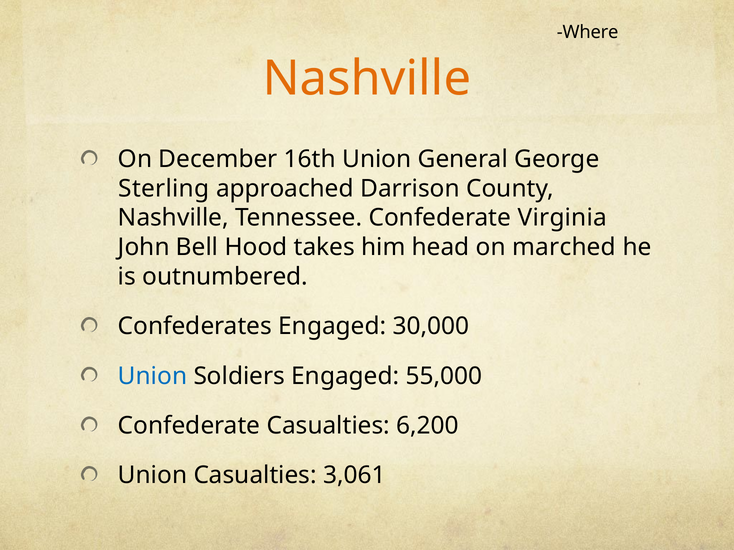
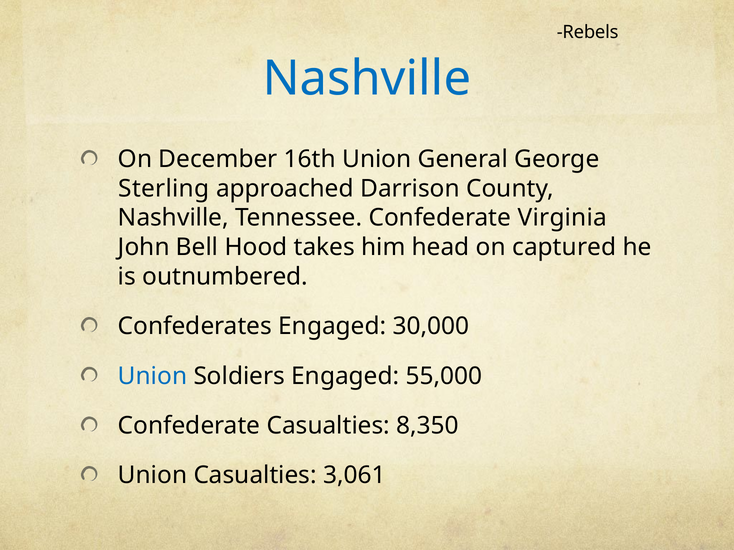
Where: Where -> Rebels
Nashville at (367, 79) colour: orange -> blue
marched: marched -> captured
6,200: 6,200 -> 8,350
